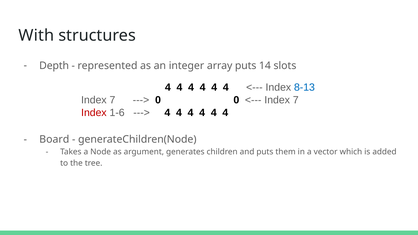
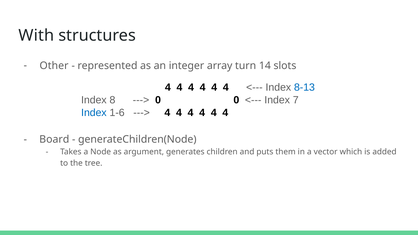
Depth: Depth -> Other
array puts: puts -> turn
7 at (112, 100): 7 -> 8
Index at (94, 113) colour: red -> blue
